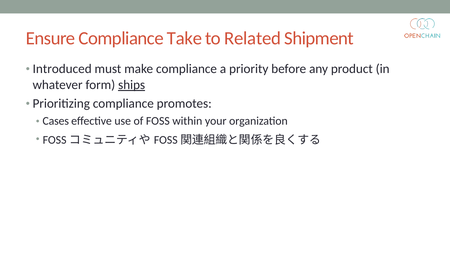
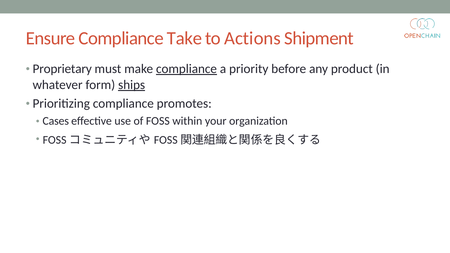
Related: Related -> Actions
Introduced: Introduced -> Proprietary
compliance at (186, 69) underline: none -> present
